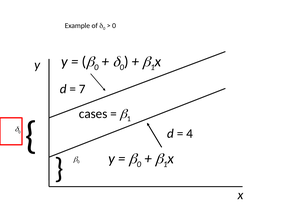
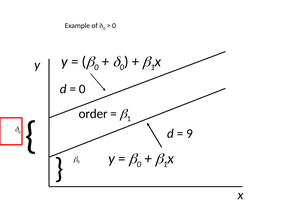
7 at (82, 89): 7 -> 0
cases: cases -> order
4: 4 -> 9
